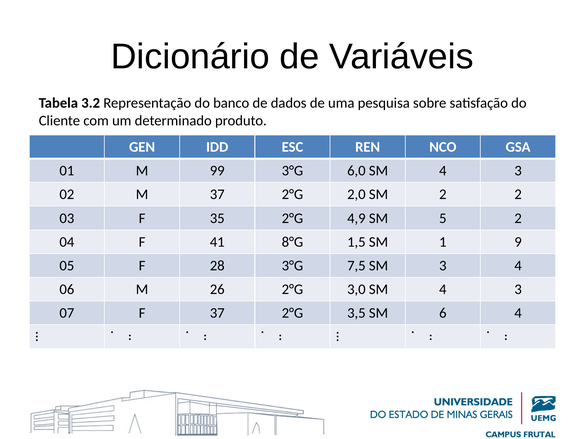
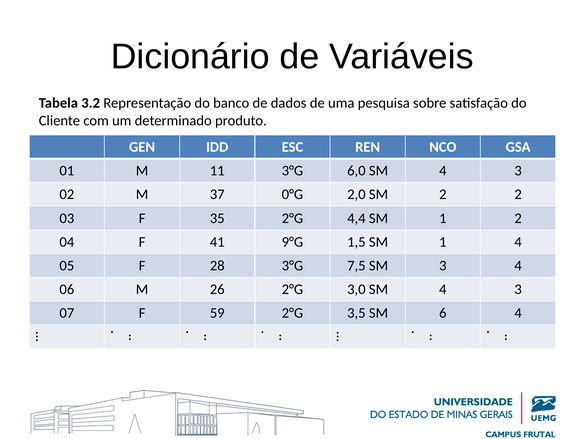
99: 99 -> 11
M 37 2°G: 2°G -> 0°G
4,9: 4,9 -> 4,4
5 at (443, 218): 5 -> 1
8°G: 8°G -> 9°G
1 9: 9 -> 4
F 37: 37 -> 59
